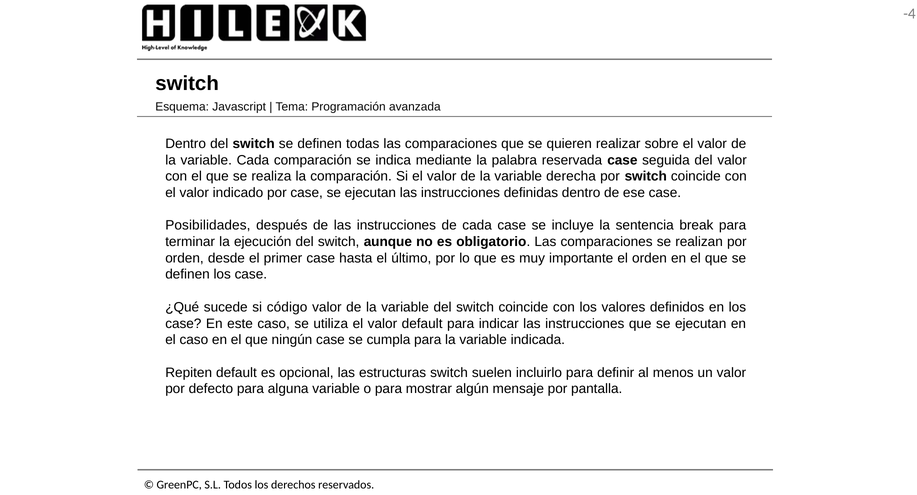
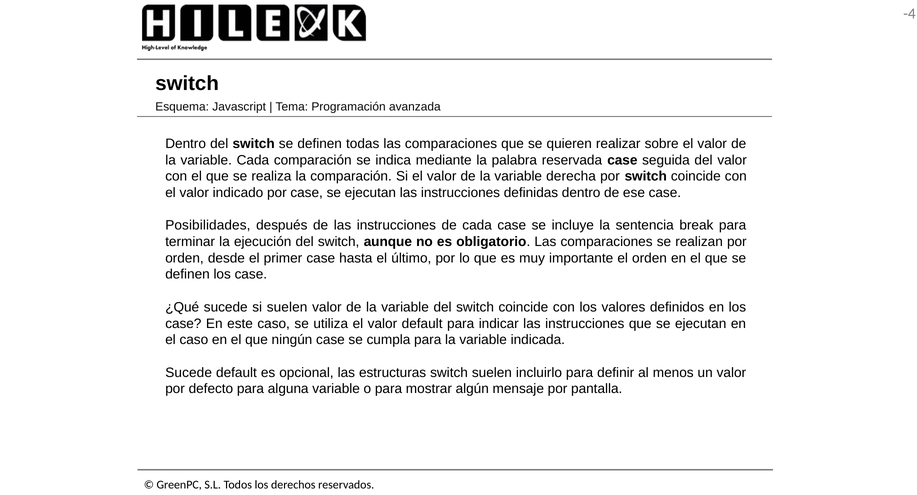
si código: código -> suelen
Repiten at (189, 372): Repiten -> Sucede
